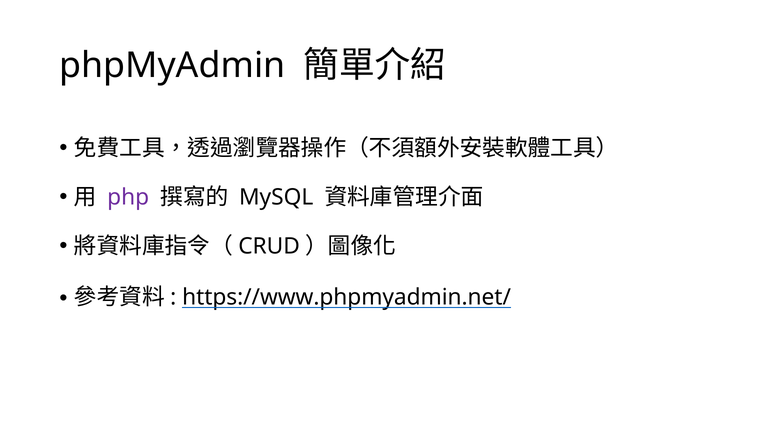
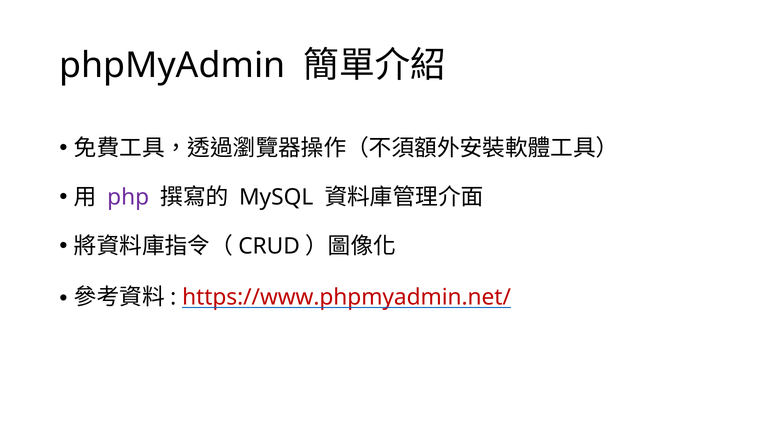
https://www.phpmyadmin.net/ colour: black -> red
